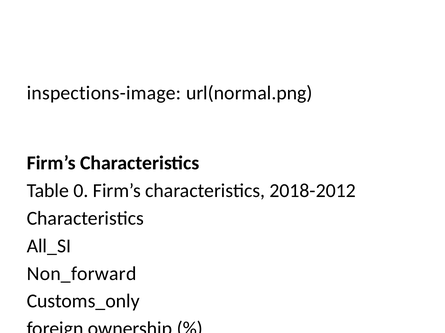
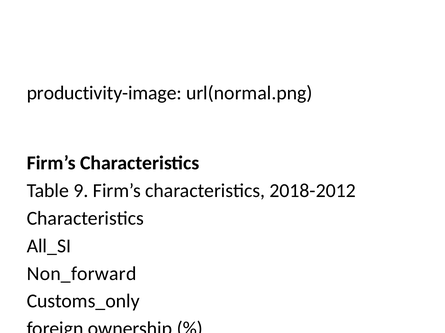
inspections-image: inspections-image -> productivity-image
0: 0 -> 9
